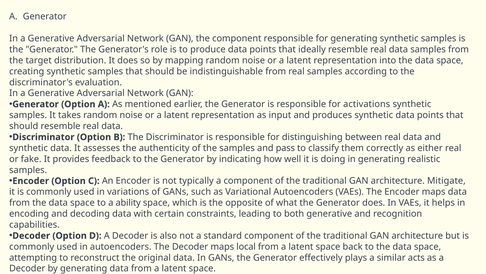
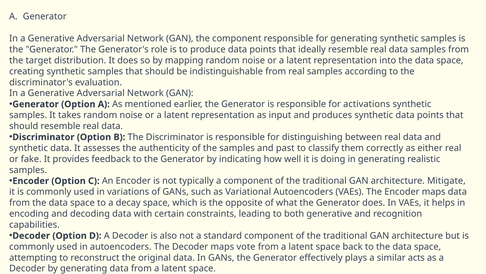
pass: pass -> past
ability: ability -> decay
local: local -> vote
